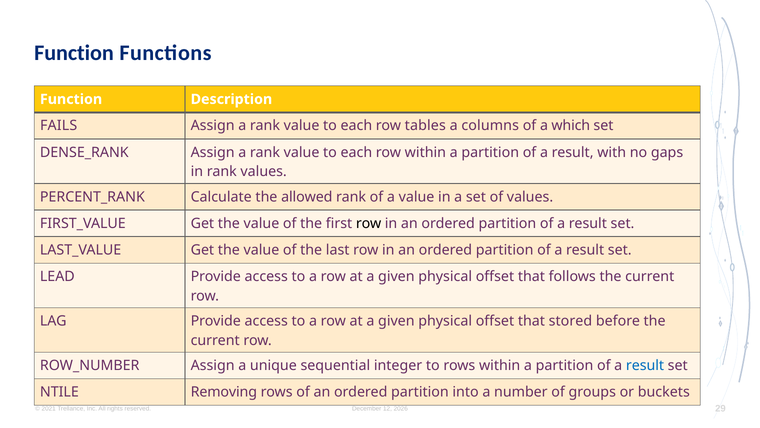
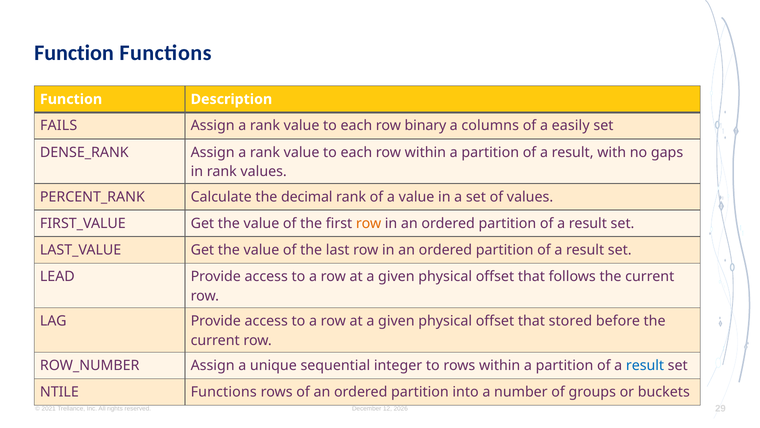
tables: tables -> binary
which: which -> easily
allowed: allowed -> decimal
row at (369, 223) colour: black -> orange
NTILE Removing: Removing -> Functions
